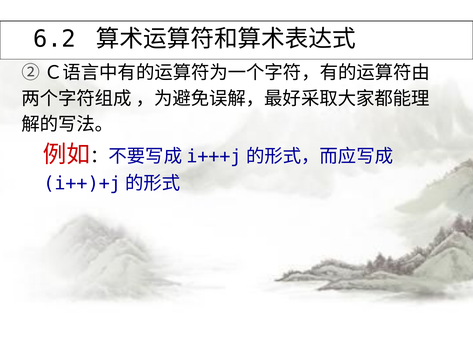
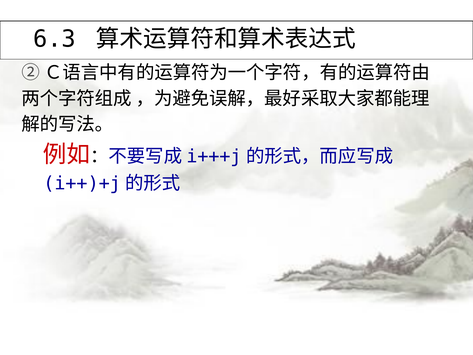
6.2: 6.2 -> 6.3
